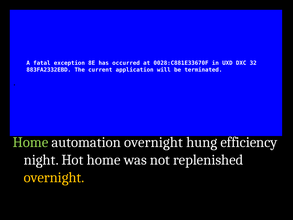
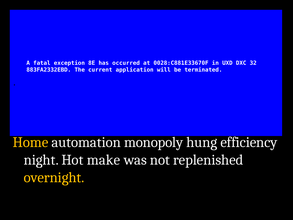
Home at (30, 142) colour: light green -> yellow
automation overnight: overnight -> monopoly
Hot home: home -> make
